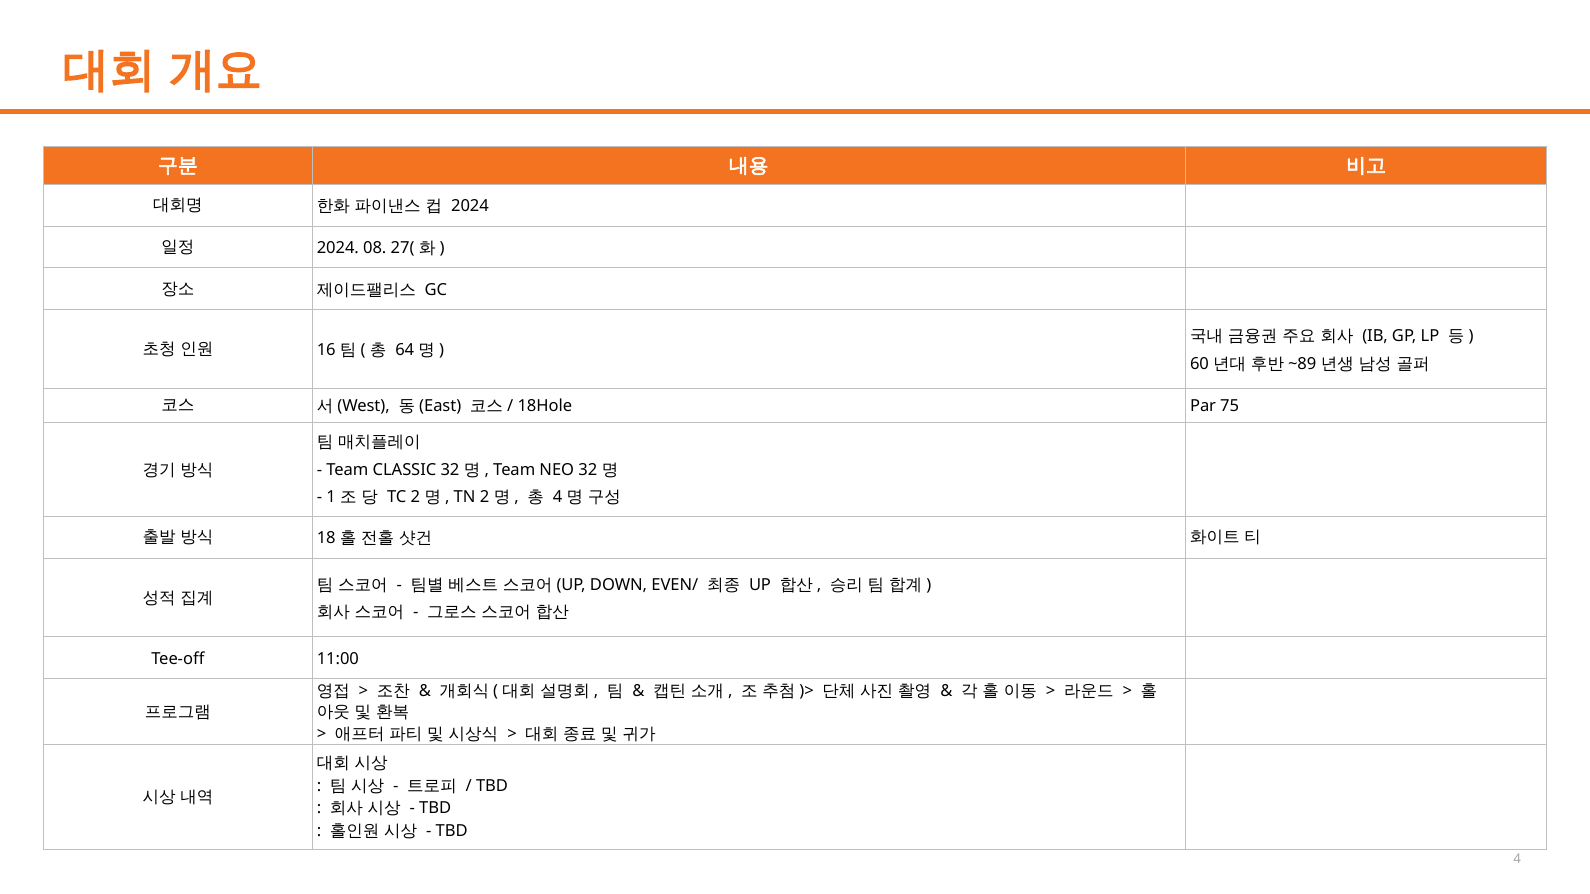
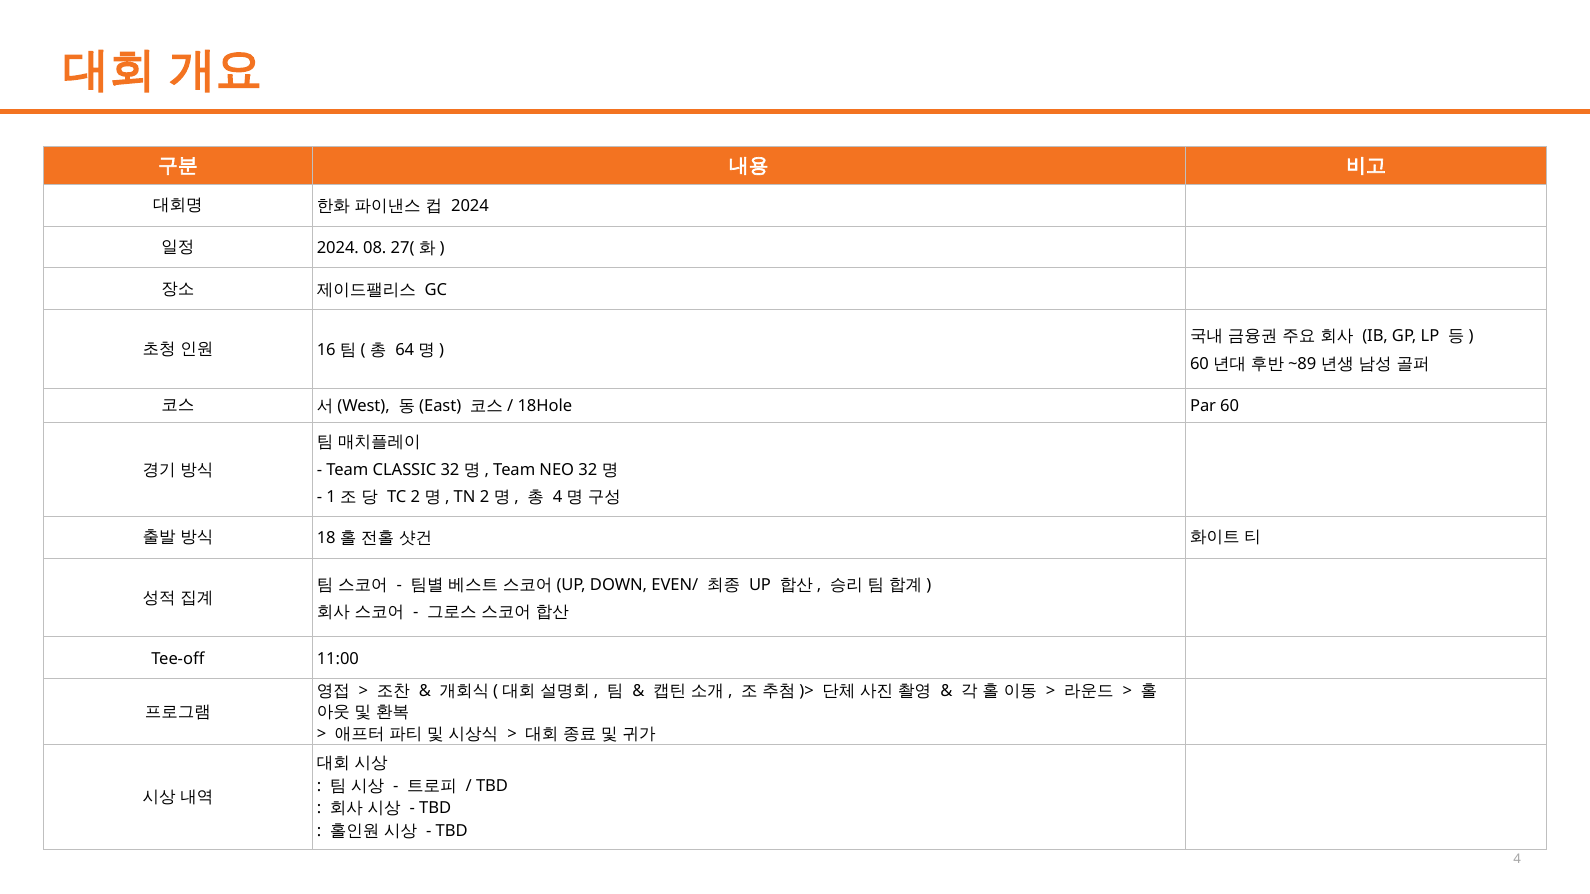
Par 75: 75 -> 60
